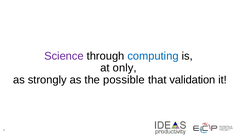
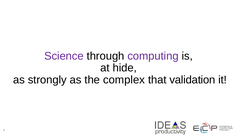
computing colour: blue -> purple
only: only -> hide
possible: possible -> complex
